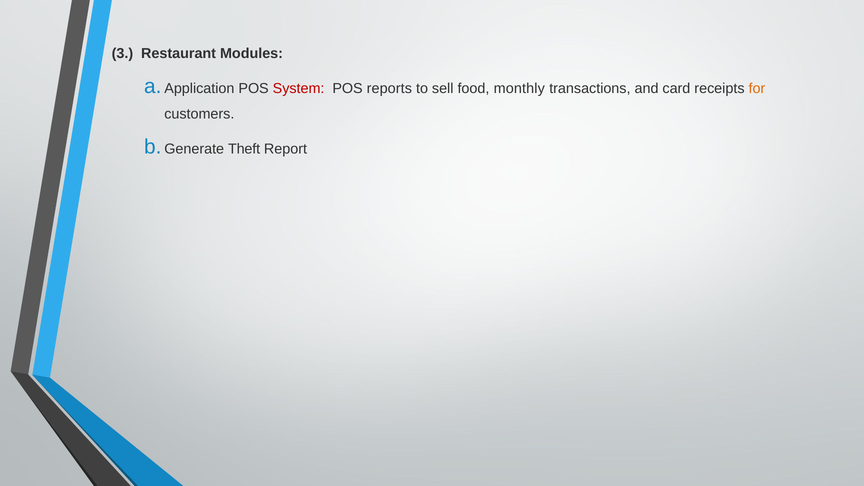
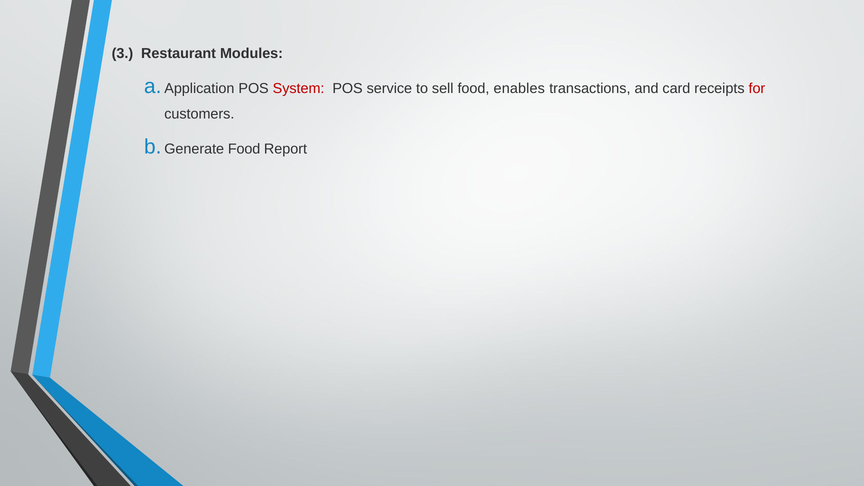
reports: reports -> service
monthly: monthly -> enables
for colour: orange -> red
Generate Theft: Theft -> Food
